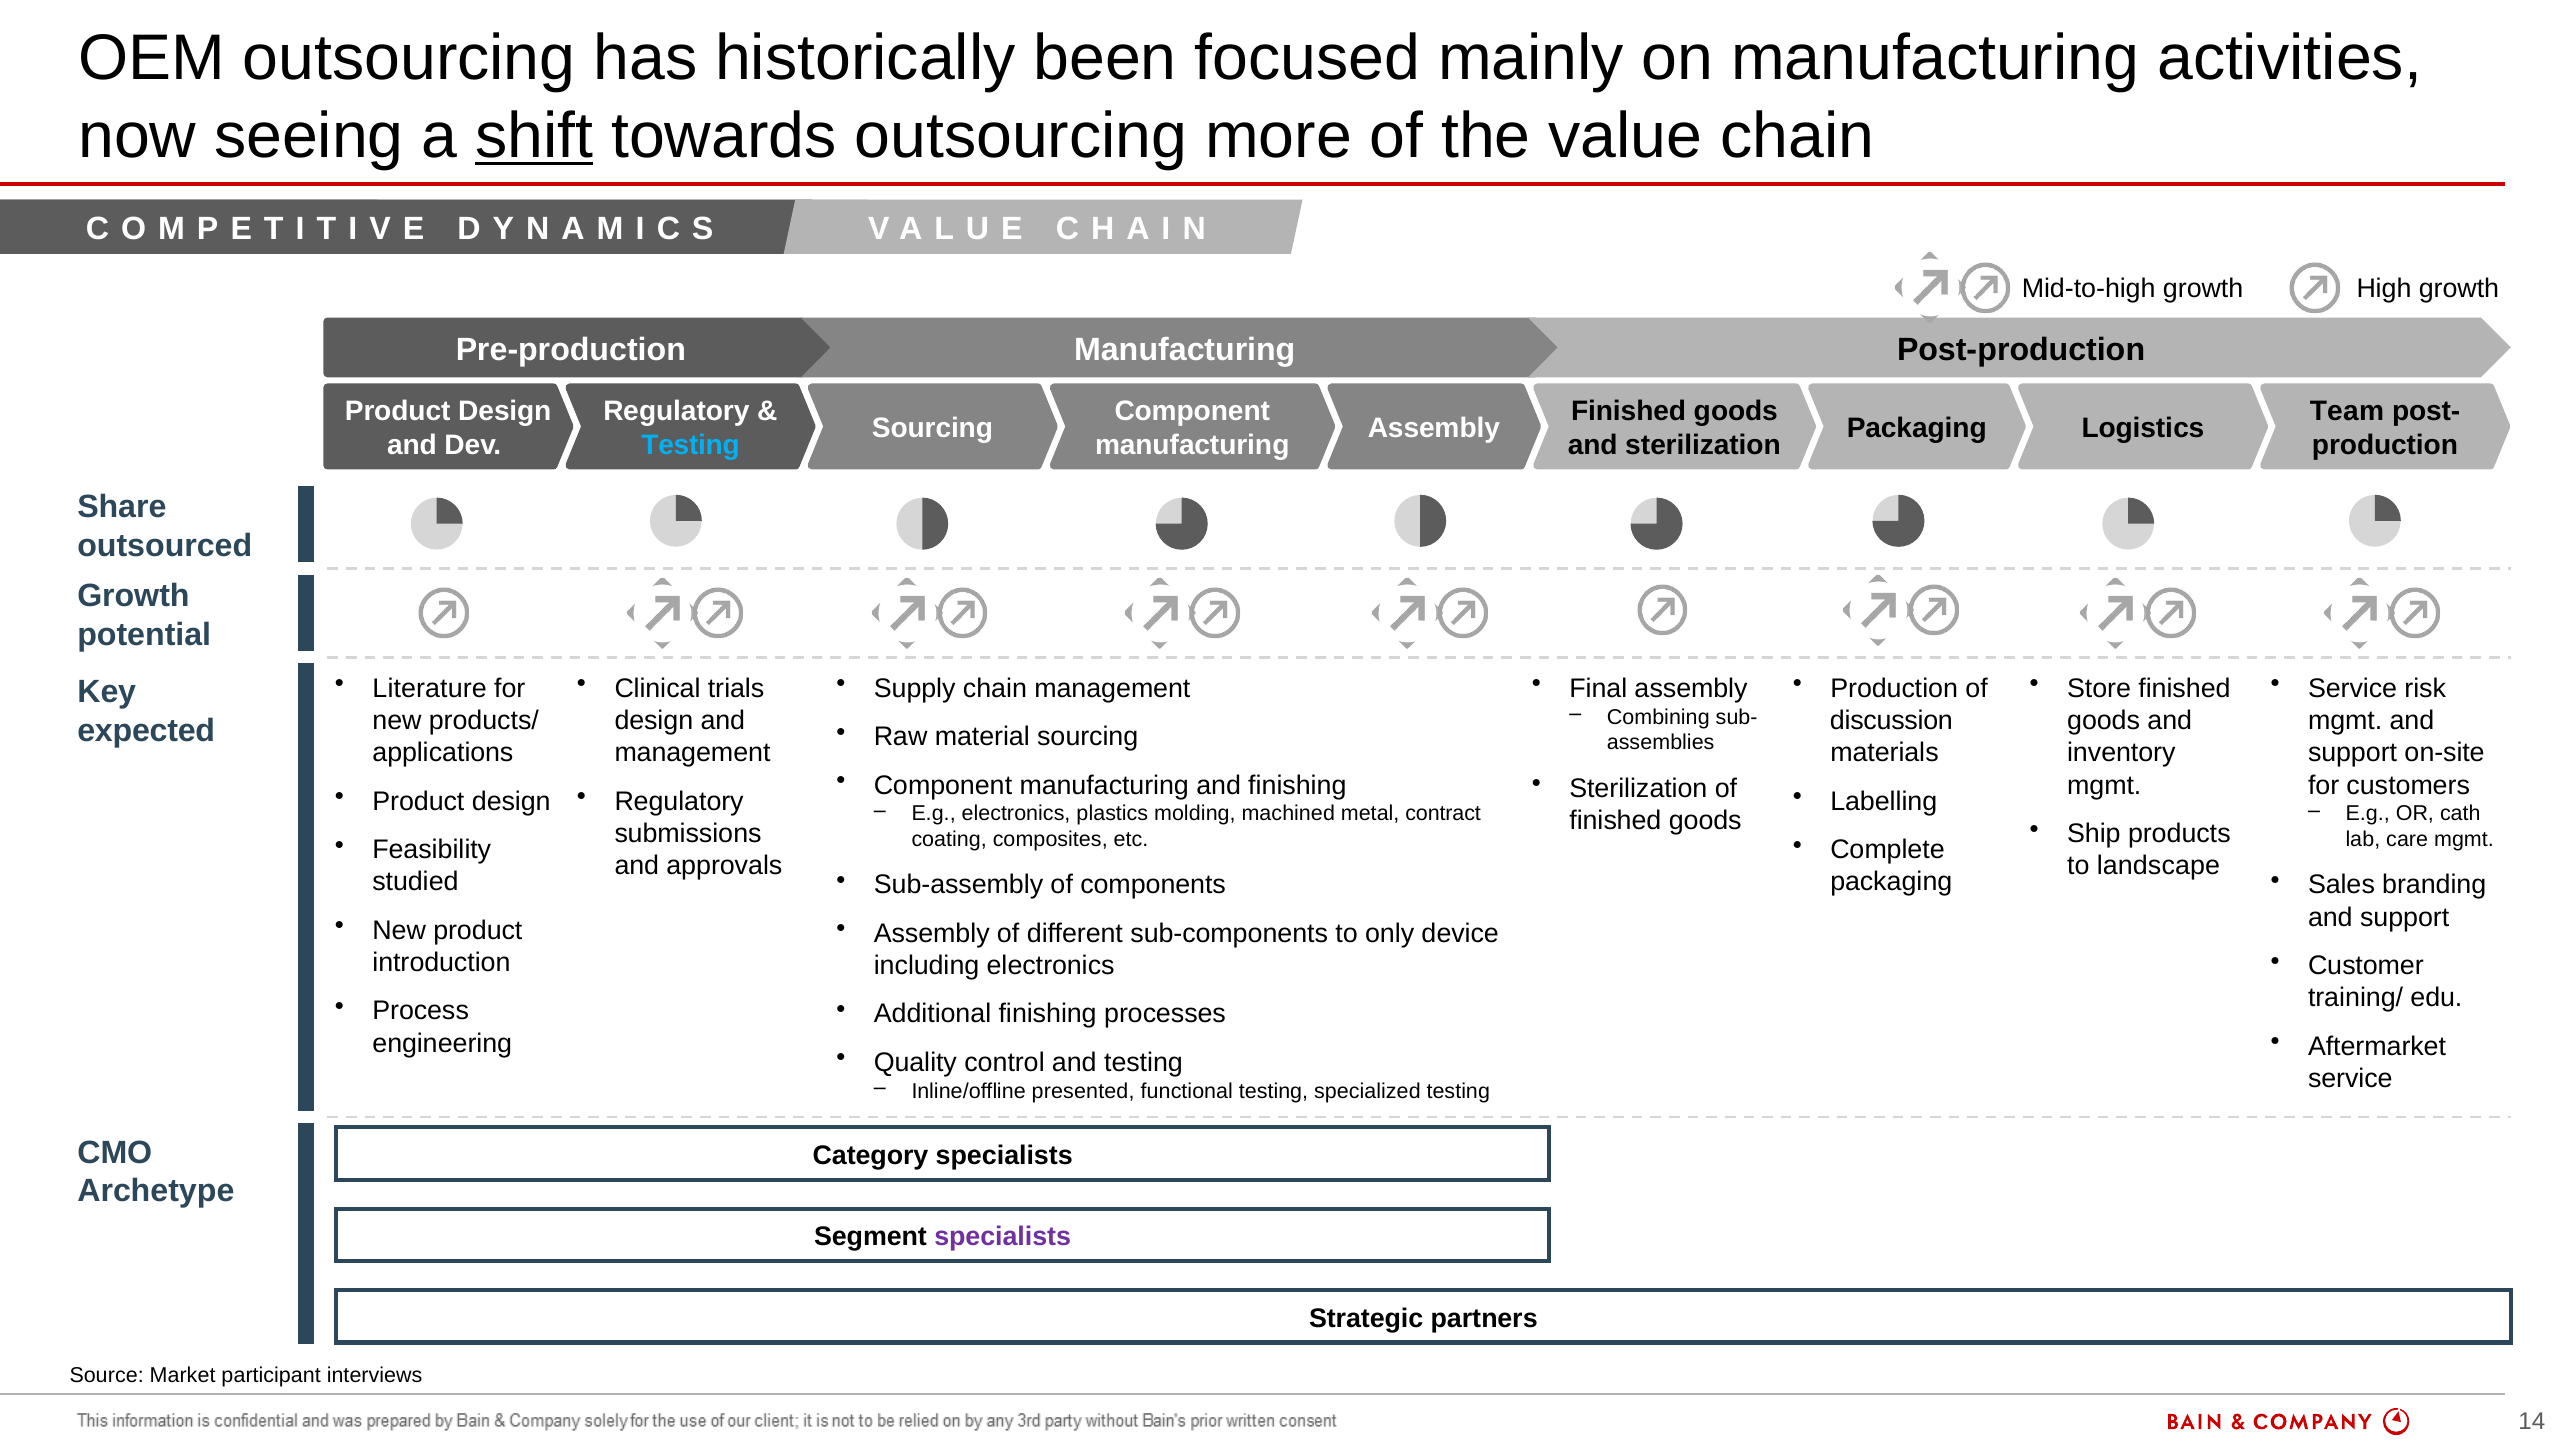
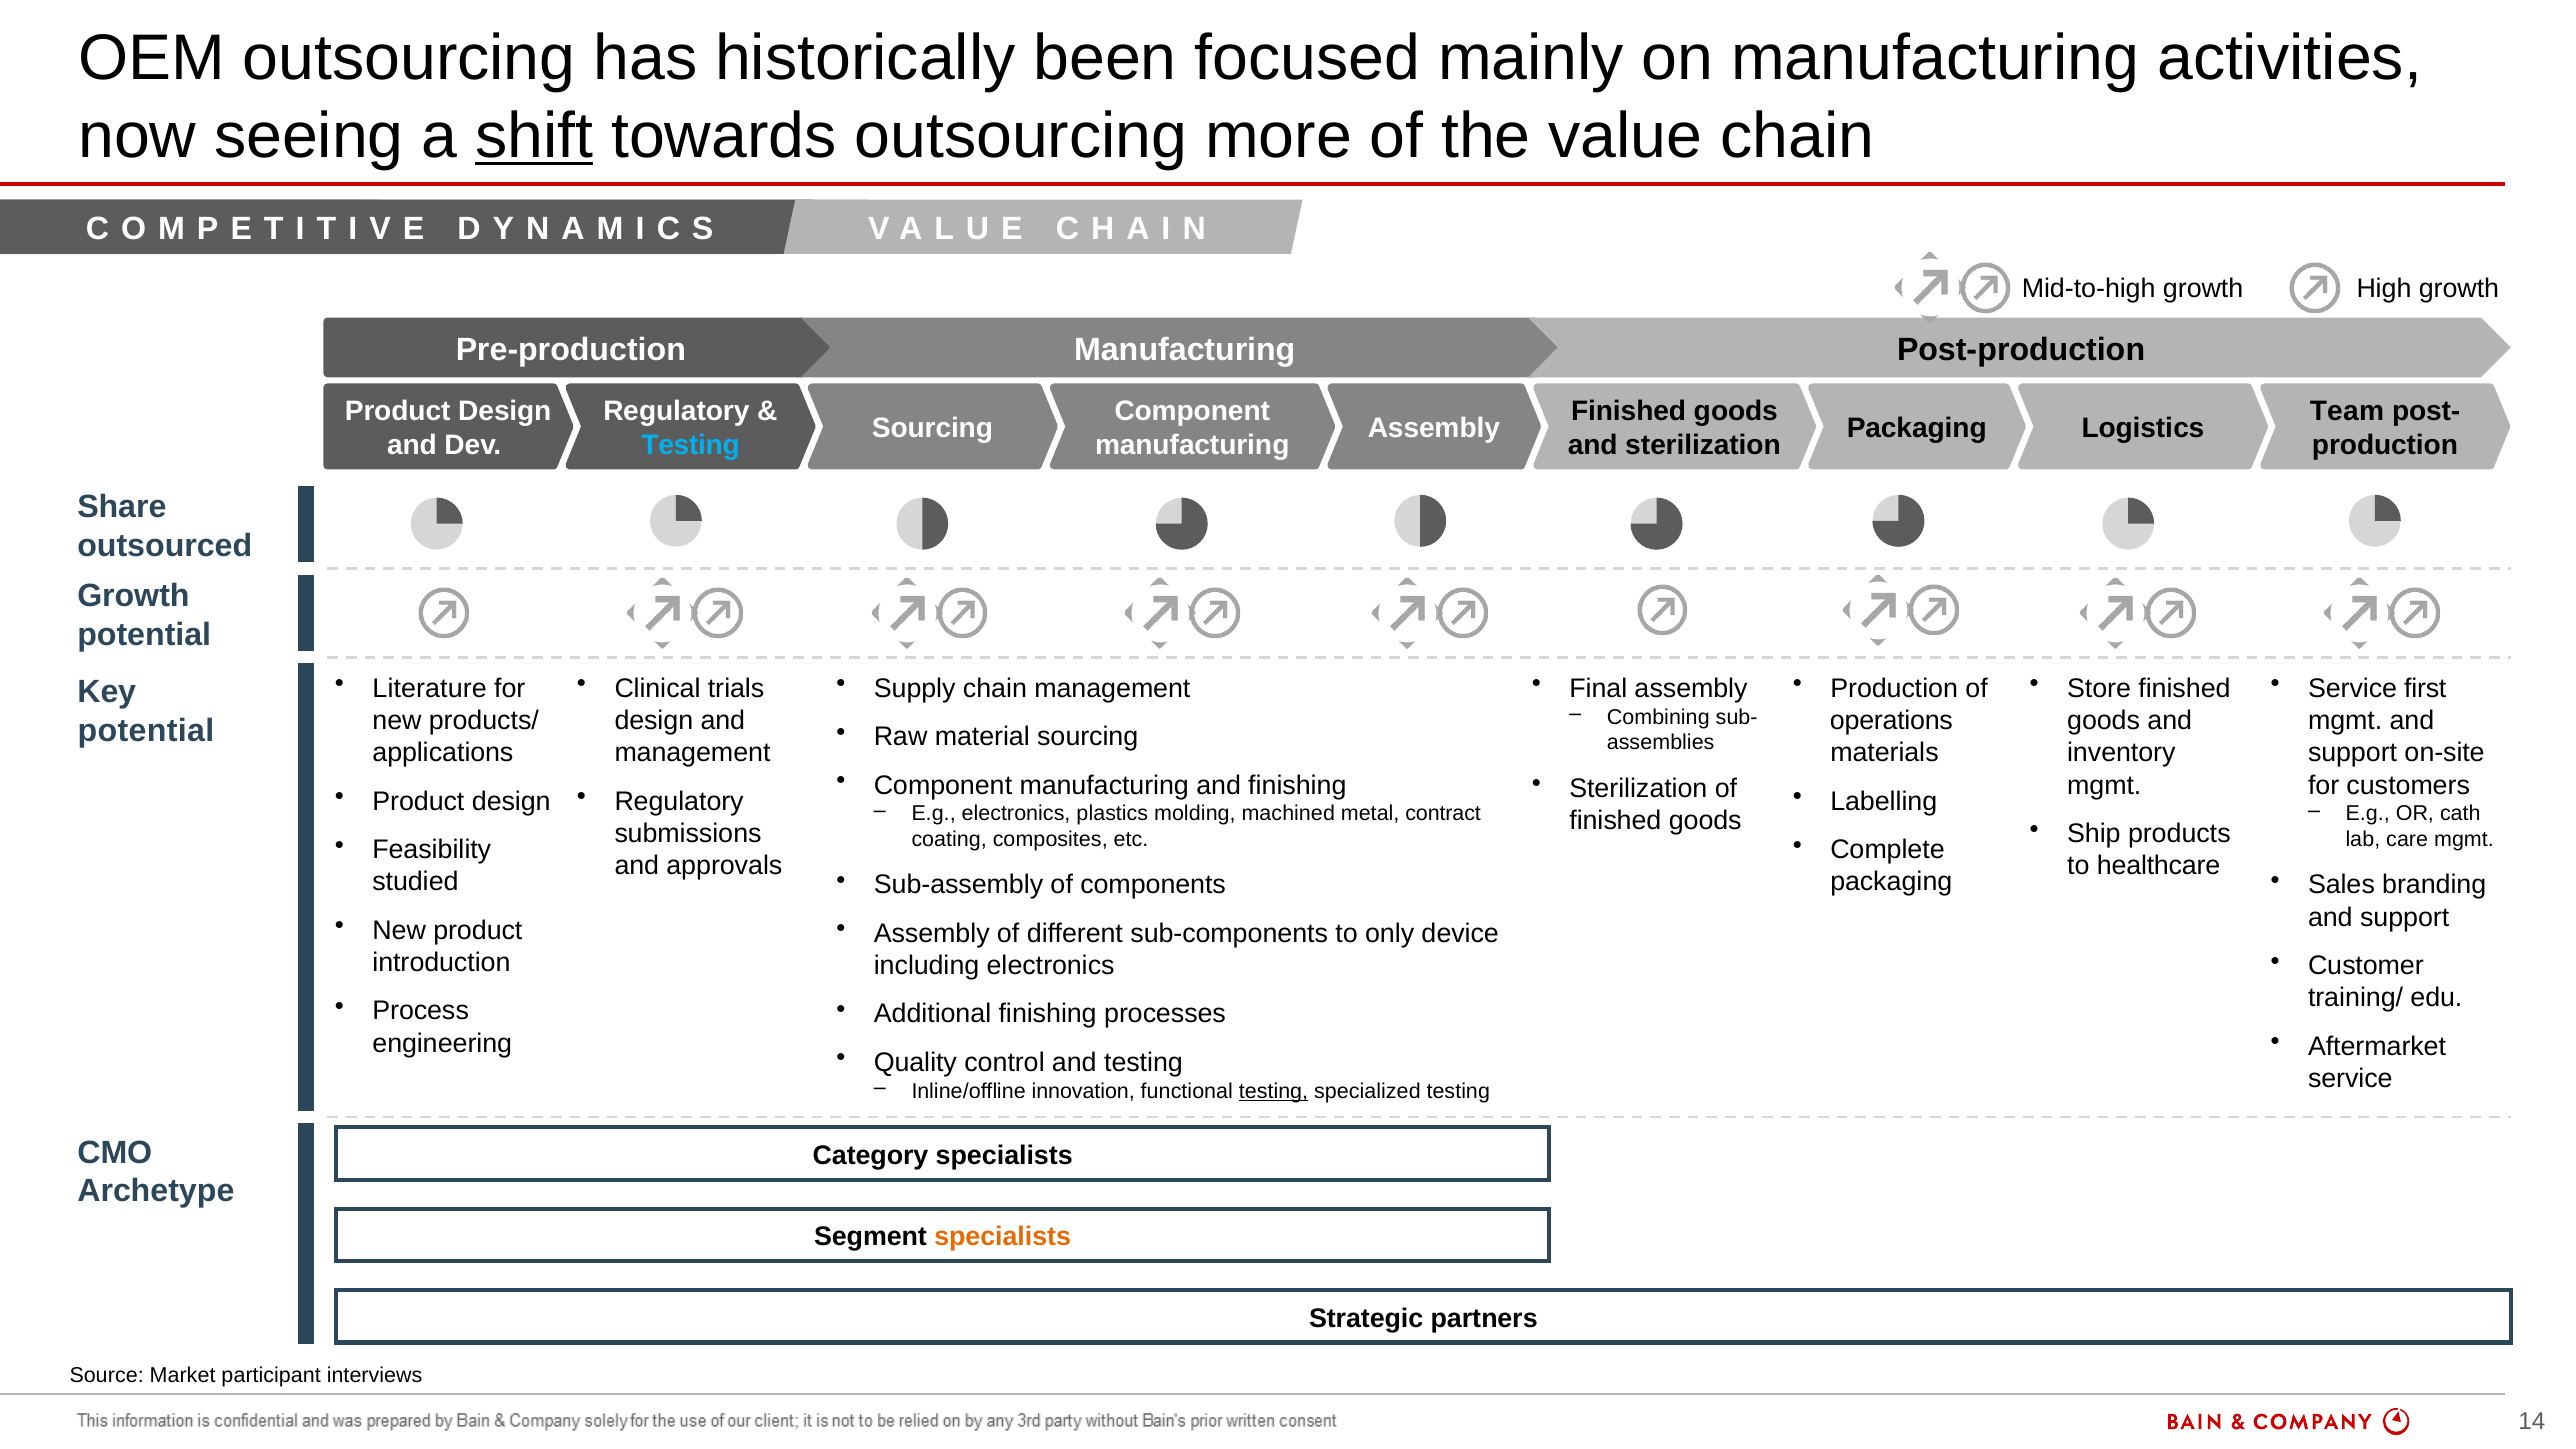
risk: risk -> first
discussion: discussion -> operations
expected at (146, 731): expected -> potential
to landscape: landscape -> healthcare
presented: presented -> innovation
testing at (1274, 1091) underline: none -> present
specialists at (1003, 1237) colour: purple -> orange
